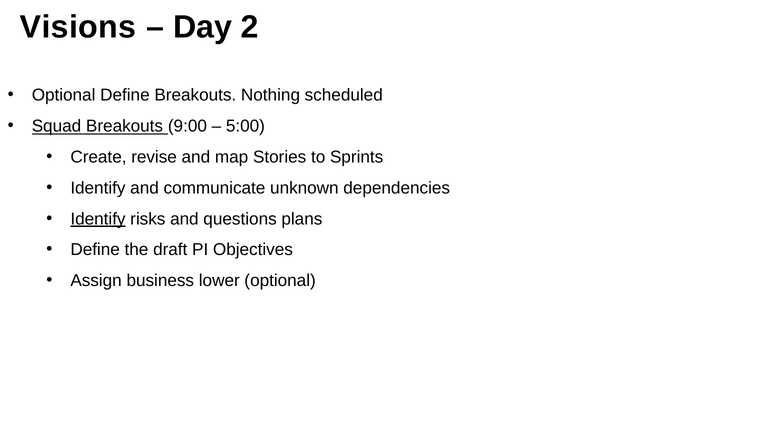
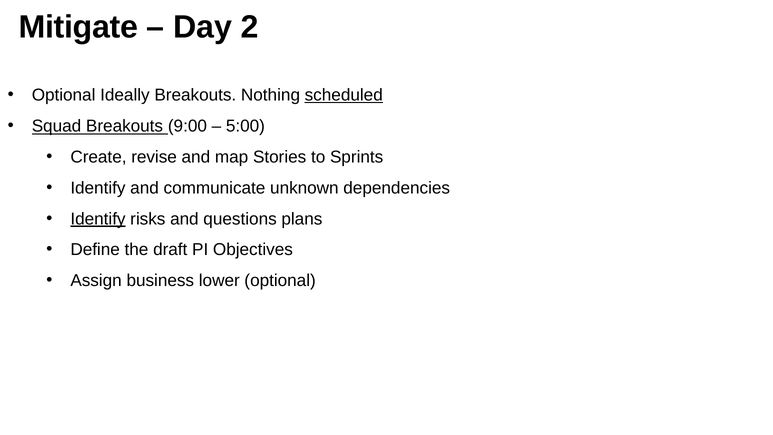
Visions: Visions -> Mitigate
Optional Define: Define -> Ideally
scheduled underline: none -> present
